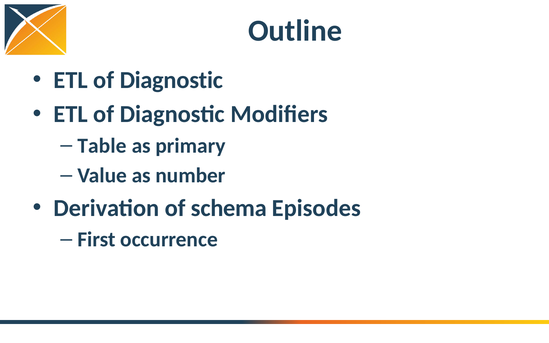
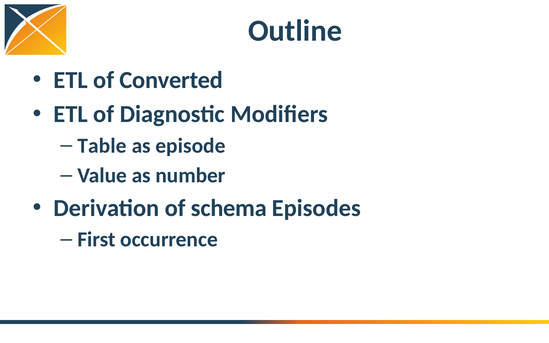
Diagnostic at (171, 80): Diagnostic -> Converted
primary: primary -> episode
